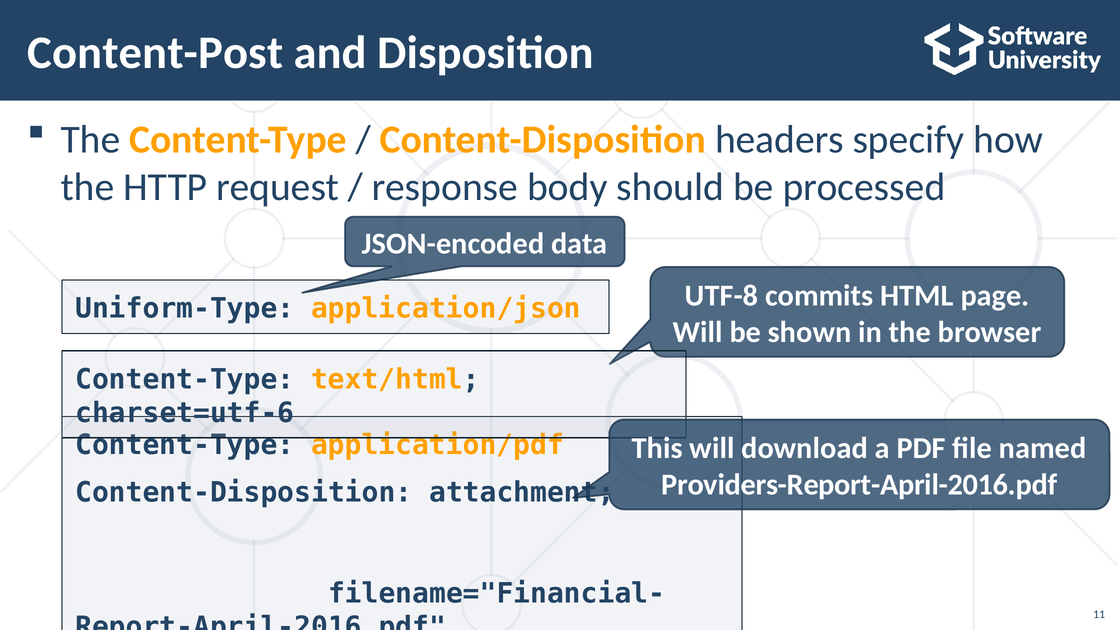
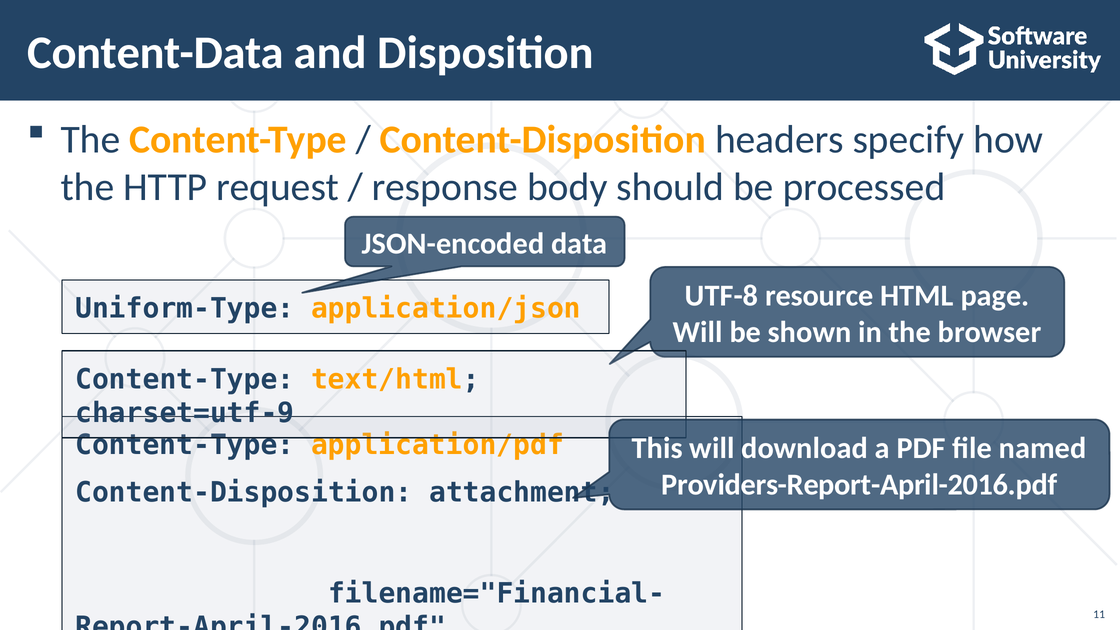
Content-Post: Content-Post -> Content-Data
commits: commits -> resource
charset=utf-6: charset=utf-6 -> charset=utf-9
